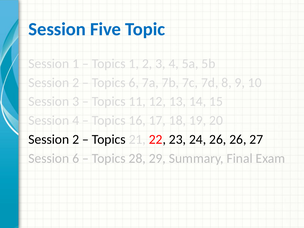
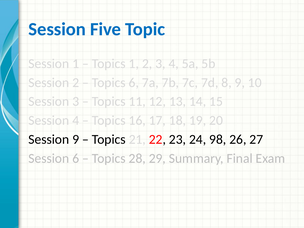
2 at (76, 139): 2 -> 9
24 26: 26 -> 98
